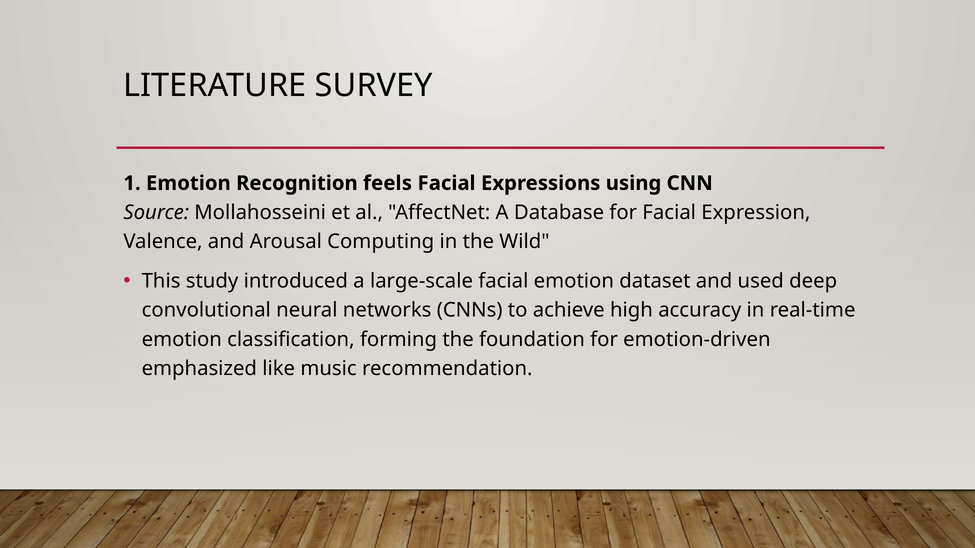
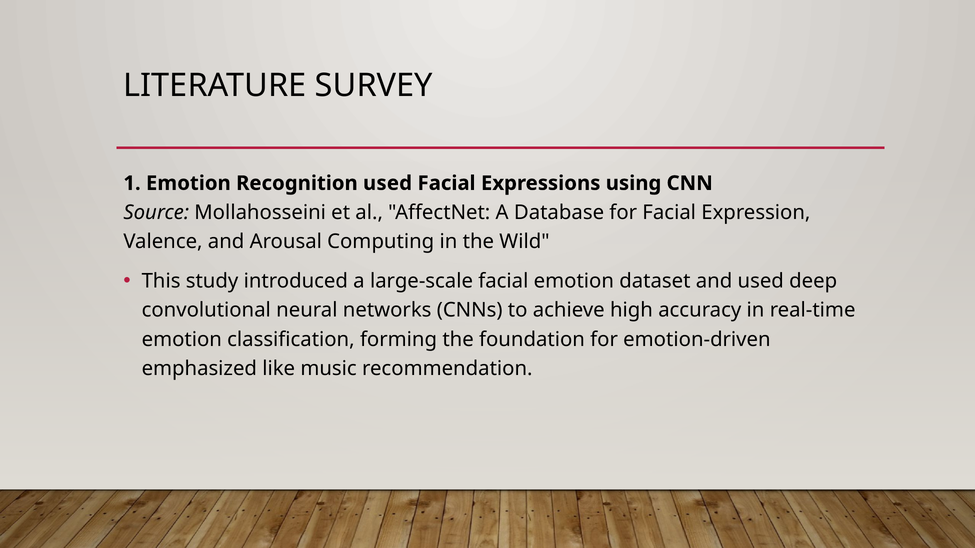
Recognition feels: feels -> used
